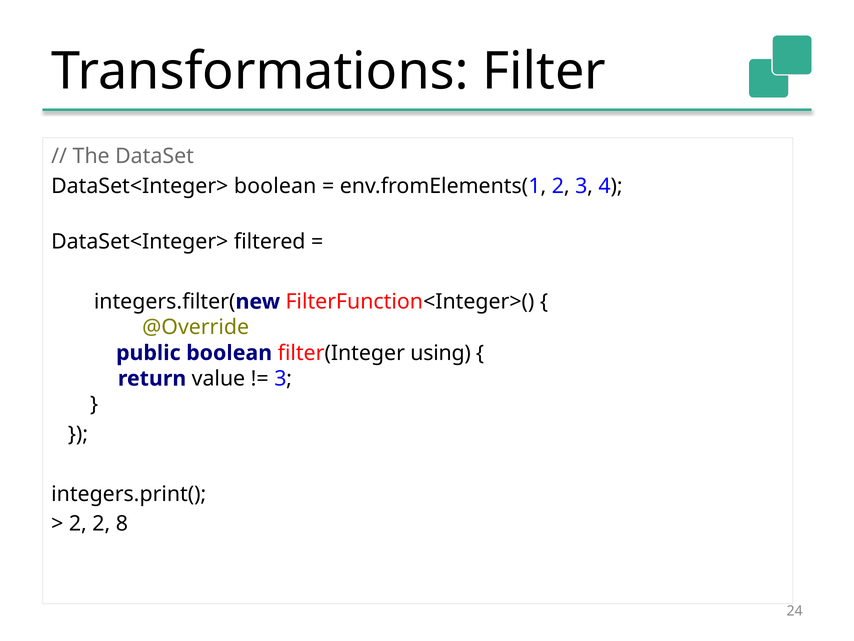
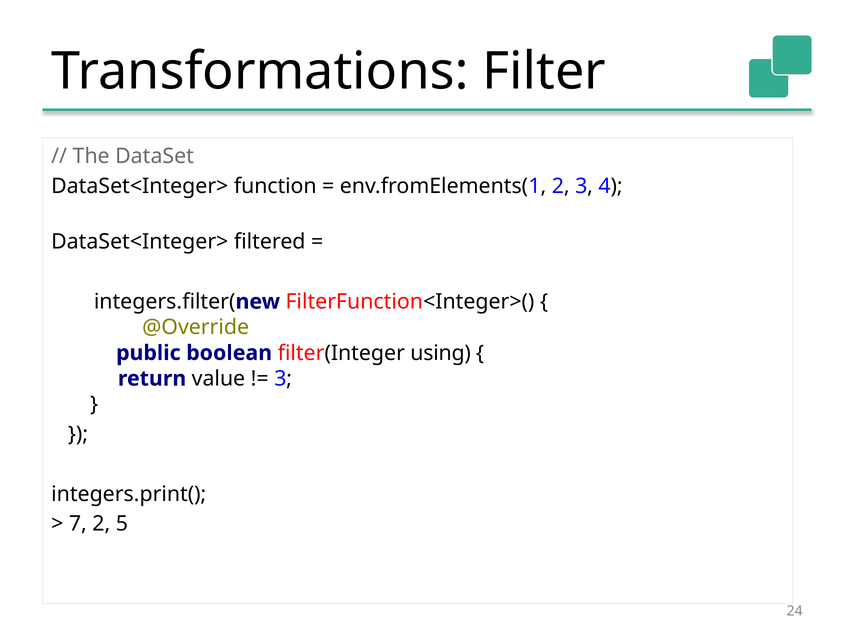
DataSet<Integer> boolean: boolean -> function
2 at (78, 523): 2 -> 7
8: 8 -> 5
